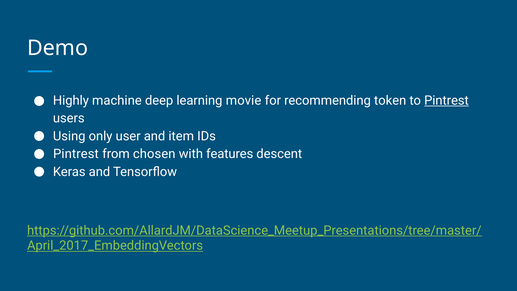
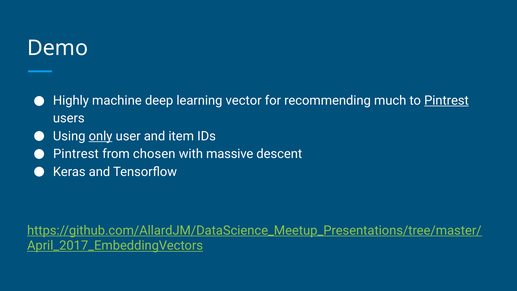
movie: movie -> vector
token: token -> much
only underline: none -> present
features: features -> massive
